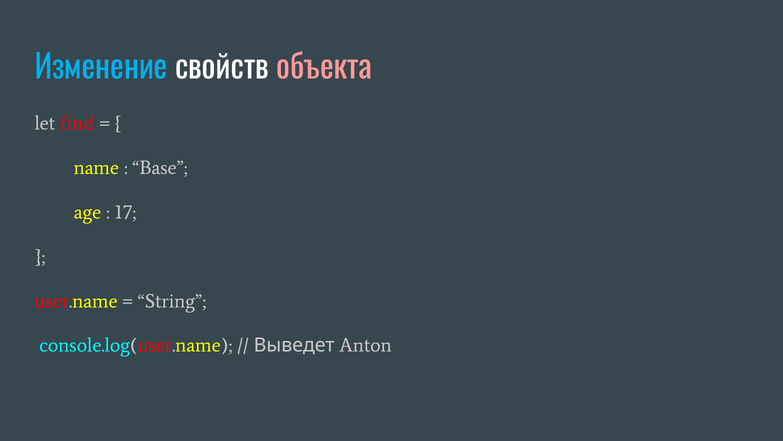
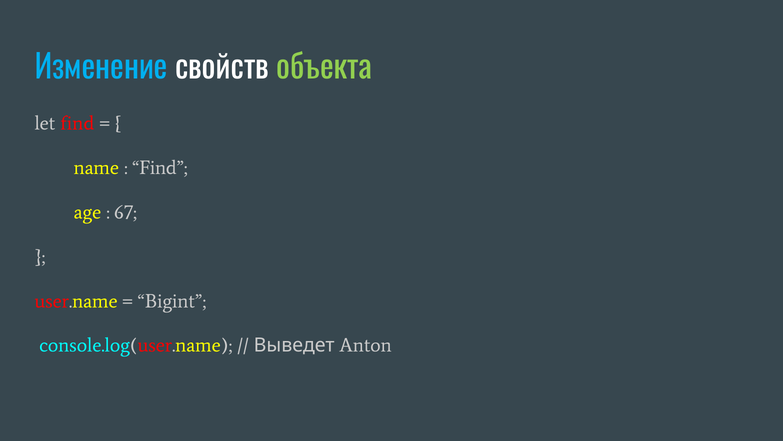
объекта colour: pink -> light green
Base at (160, 168): Base -> Find
17: 17 -> 67
String: String -> Bigint
